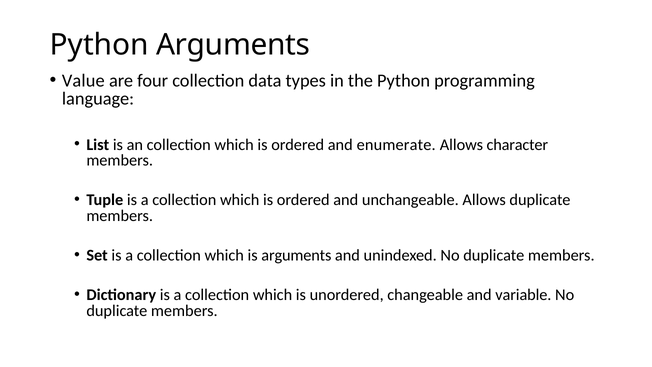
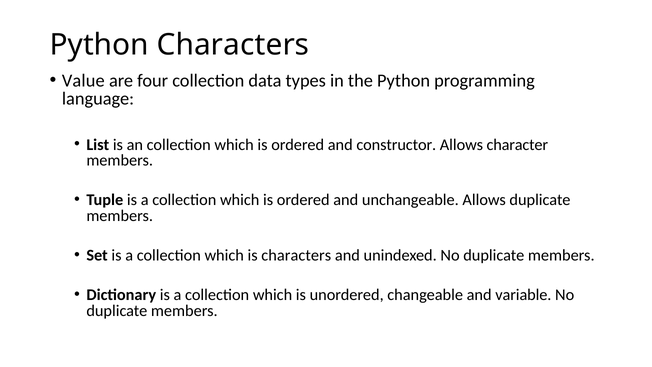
Python Arguments: Arguments -> Characters
enumerate: enumerate -> constructor
is arguments: arguments -> characters
